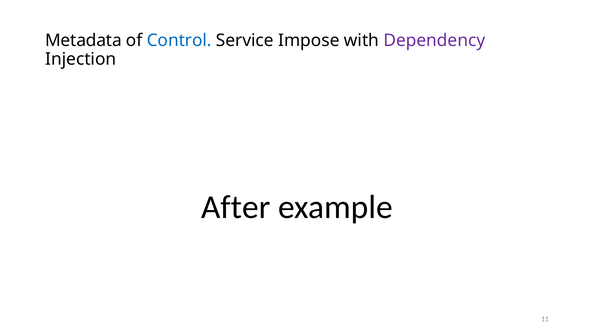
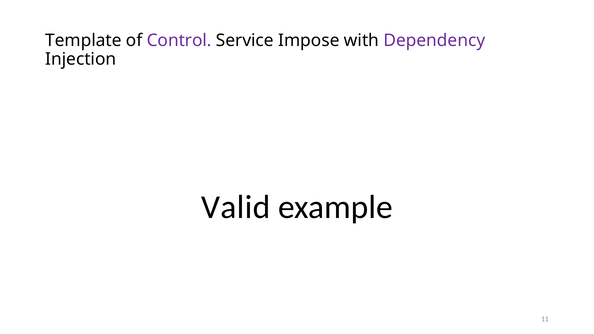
Metadata: Metadata -> Template
Control colour: blue -> purple
After: After -> Valid
